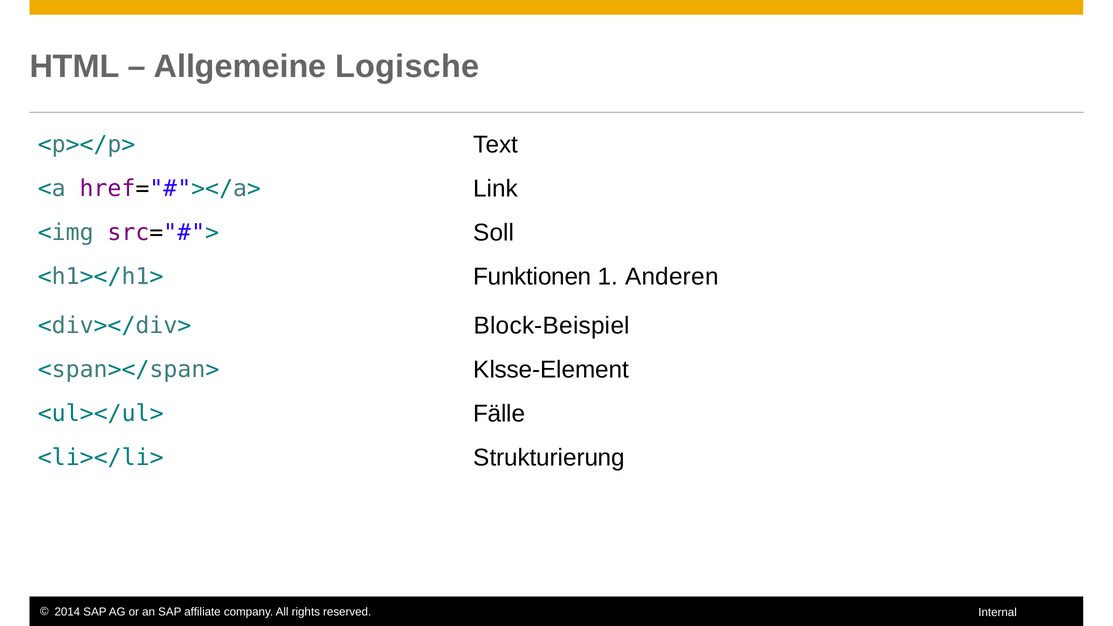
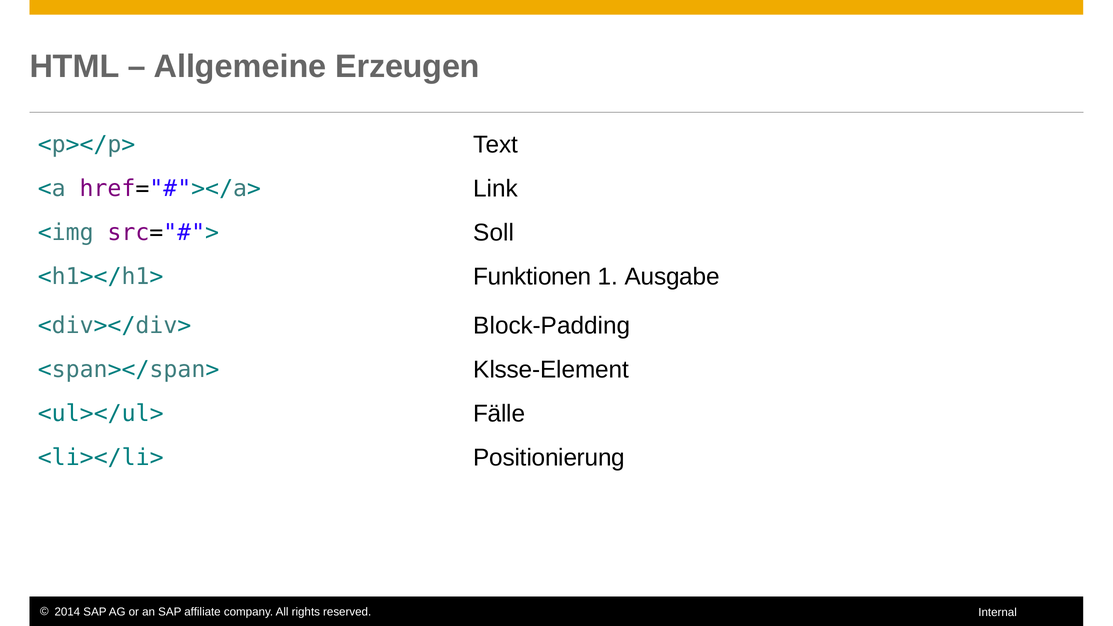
Logische: Logische -> Erzeugen
Anderen: Anderen -> Ausgabe
Block-Beispiel: Block-Beispiel -> Block-Padding
Strukturierung: Strukturierung -> Positionierung
